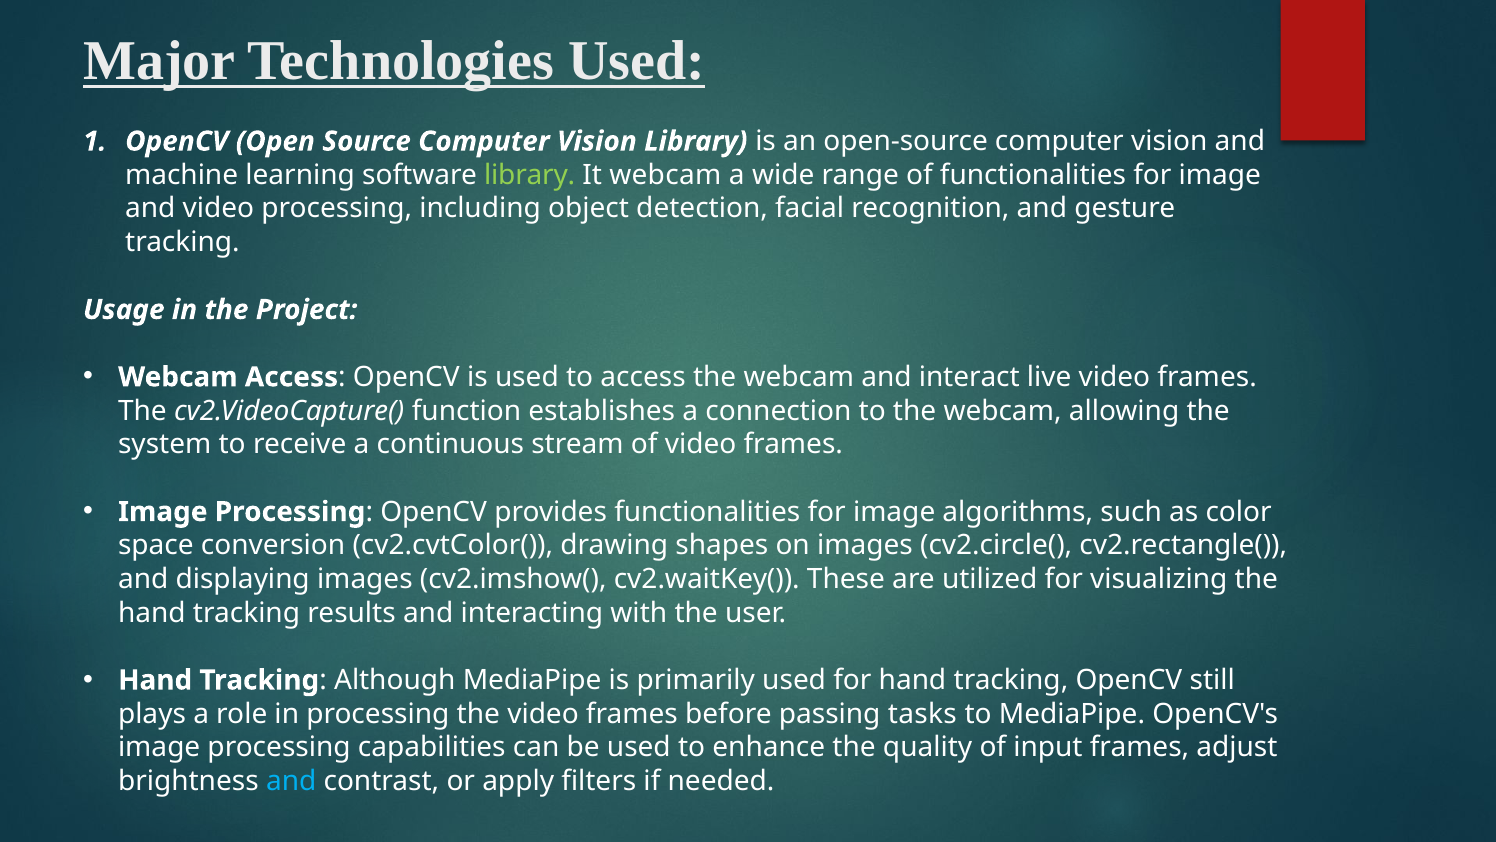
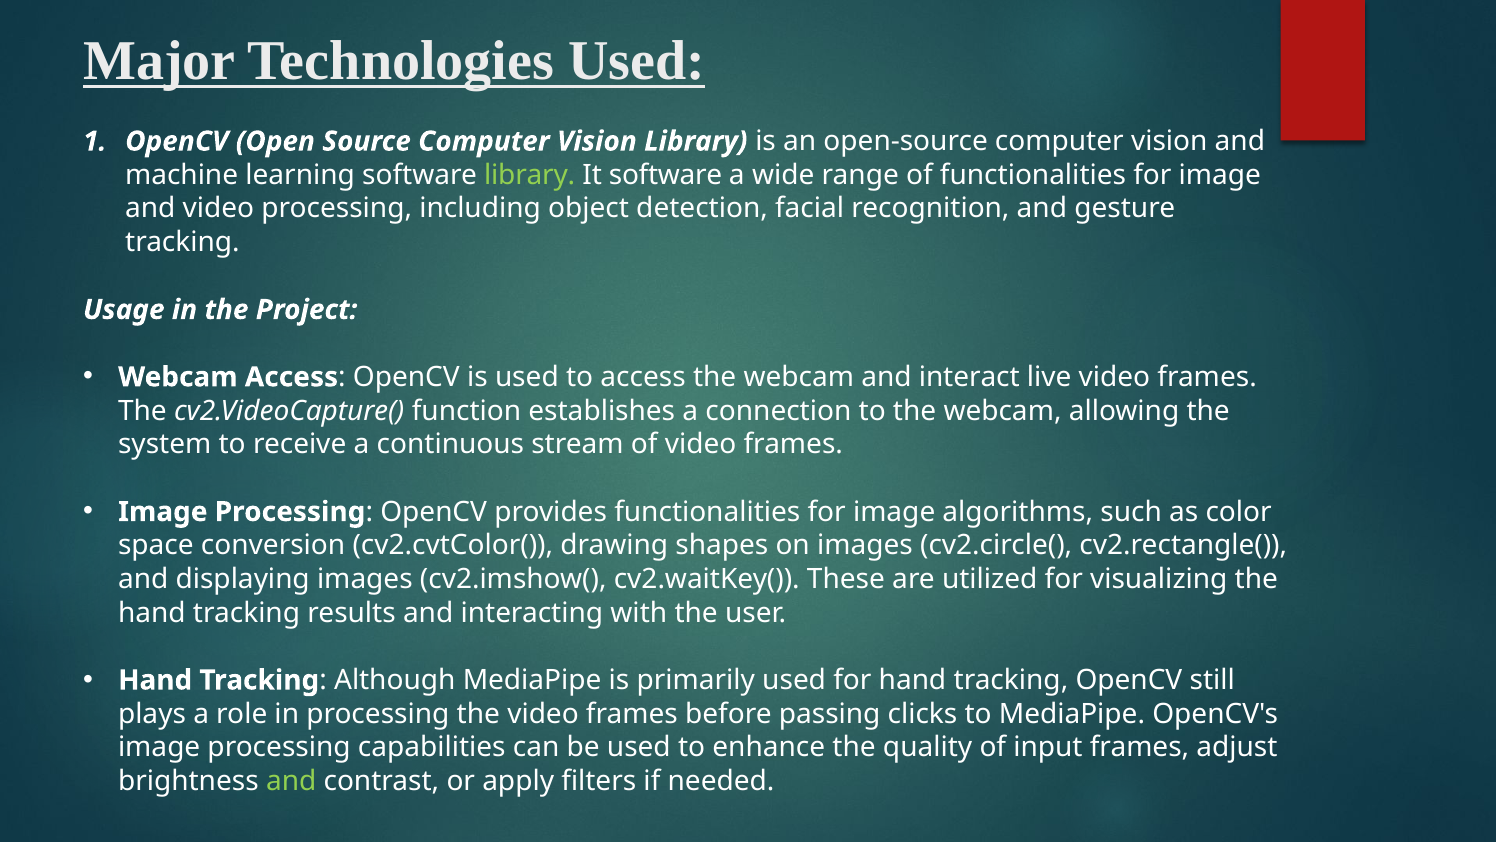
It webcam: webcam -> software
tasks: tasks -> clicks
and at (291, 781) colour: light blue -> light green
